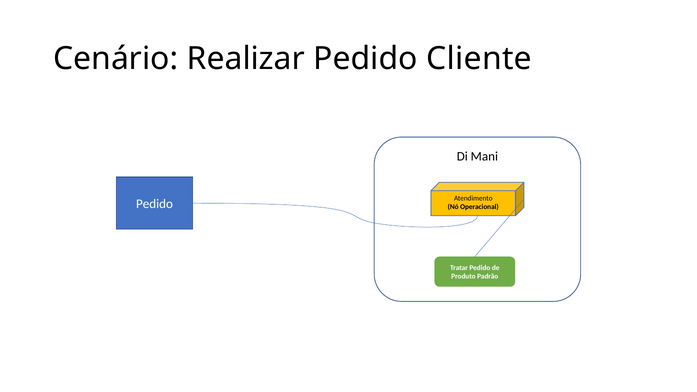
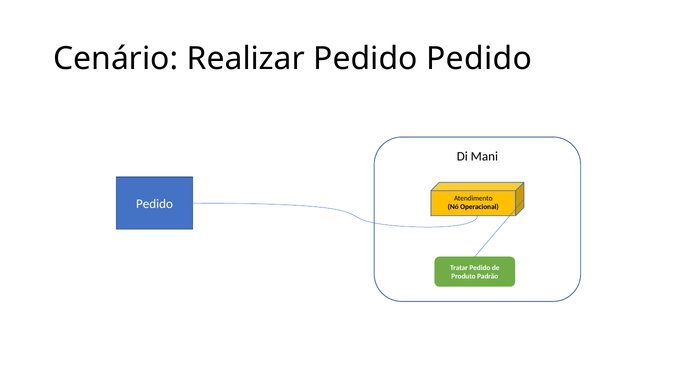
Pedido Cliente: Cliente -> Pedido
